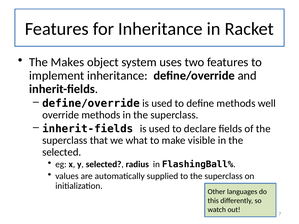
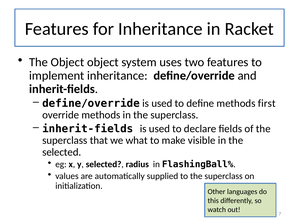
The Makes: Makes -> Object
well: well -> first
